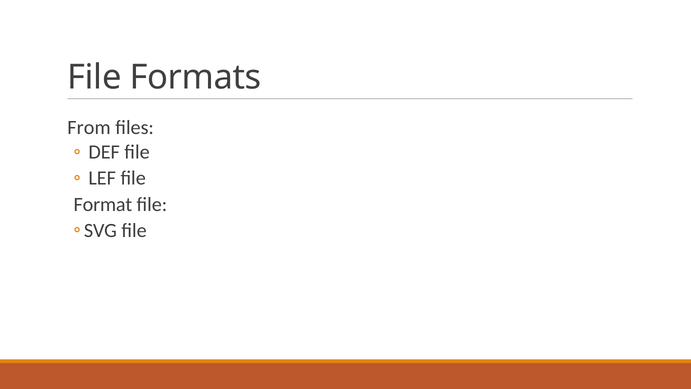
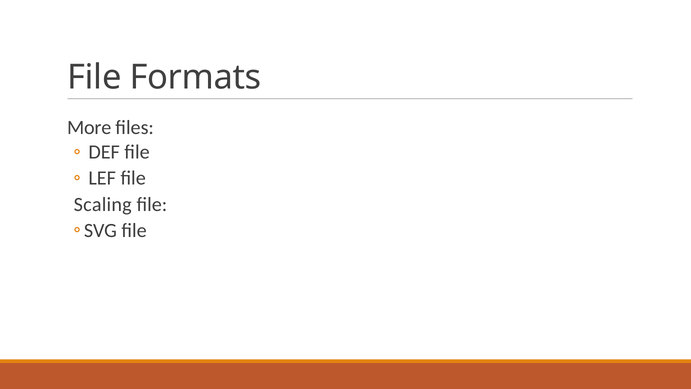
From: From -> More
Format: Format -> Scaling
